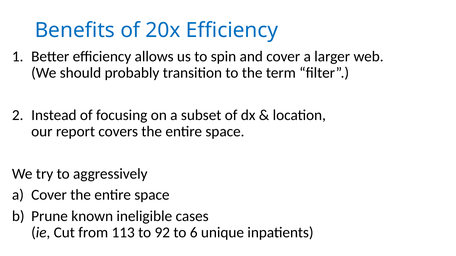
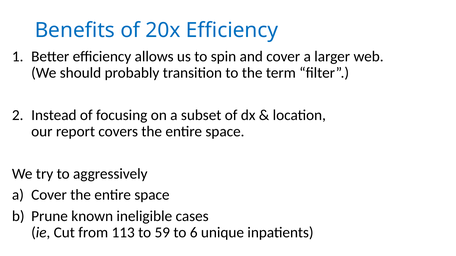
92: 92 -> 59
